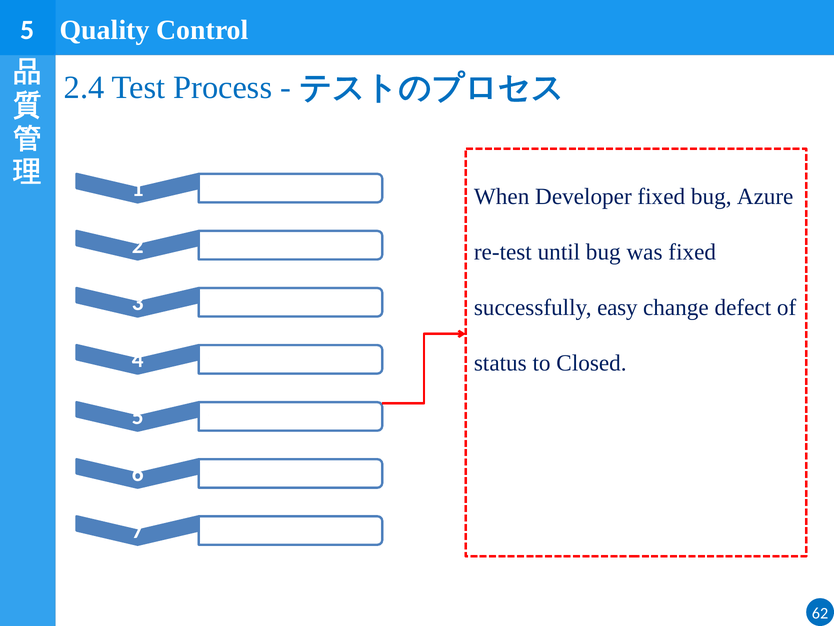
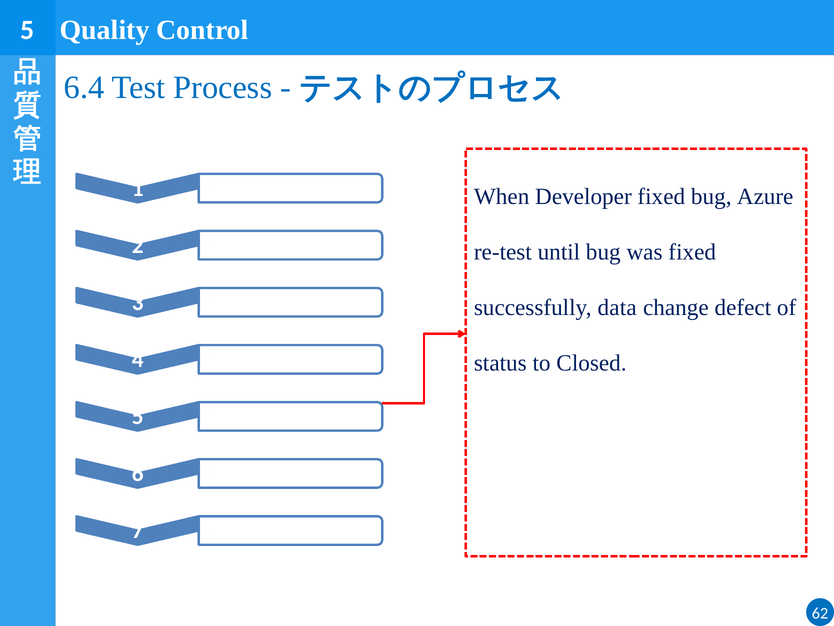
2.4: 2.4 -> 6.4
easy: easy -> data
